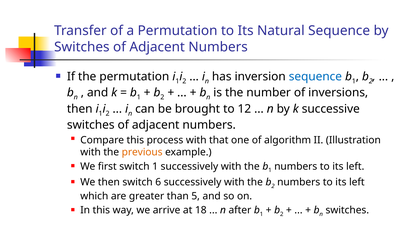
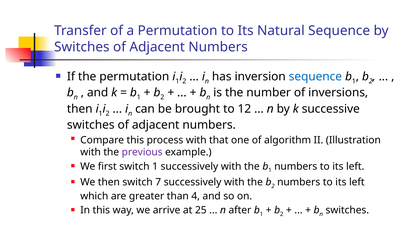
previous colour: orange -> purple
6: 6 -> 7
5: 5 -> 4
18: 18 -> 25
